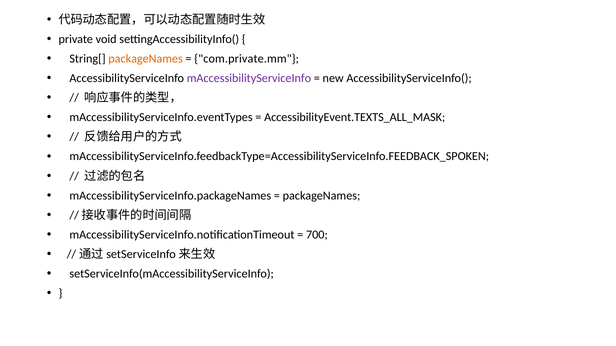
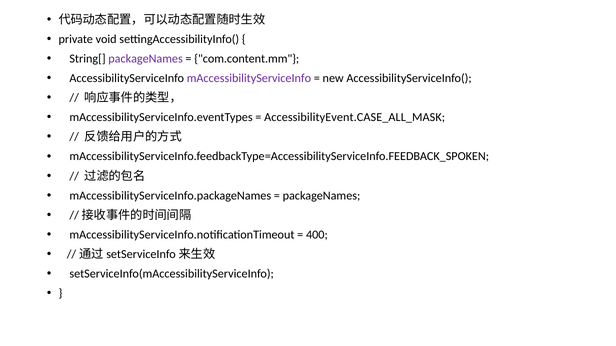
packageNames at (146, 59) colour: orange -> purple
com.private.mm: com.private.mm -> com.content.mm
AccessibilityEvent.TEXTS_ALL_MASK: AccessibilityEvent.TEXTS_ALL_MASK -> AccessibilityEvent.CASE_ALL_MASK
700: 700 -> 400
